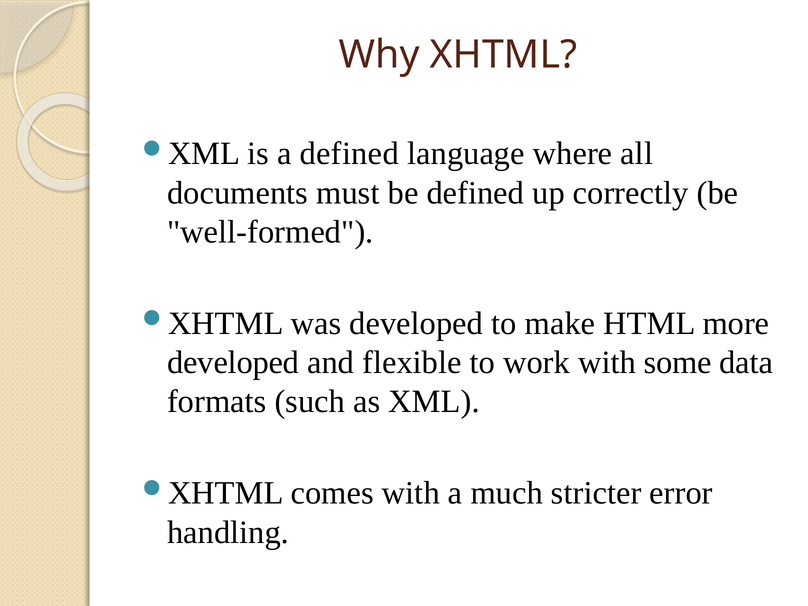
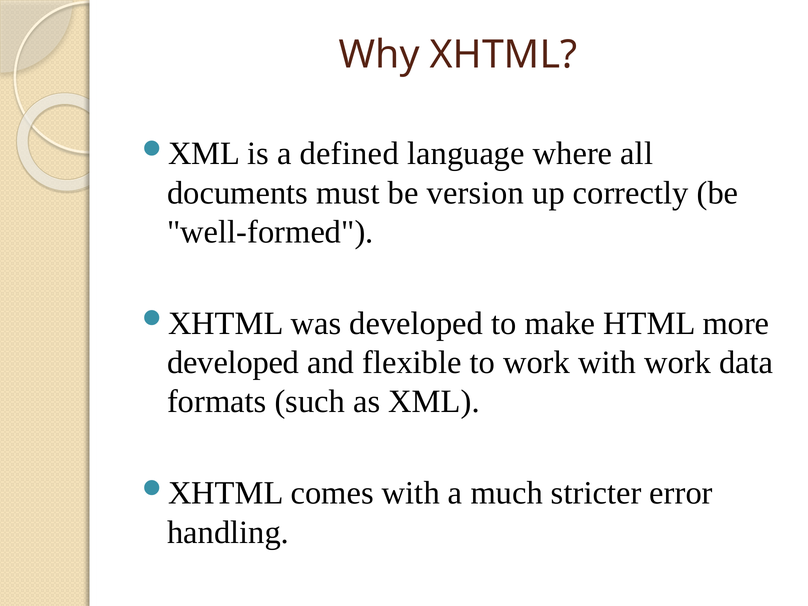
be defined: defined -> version
with some: some -> work
